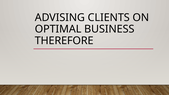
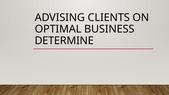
THEREFORE: THEREFORE -> DETERMINE
